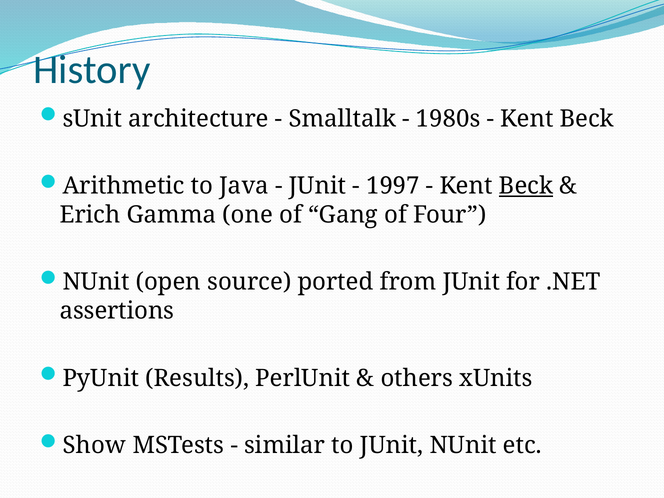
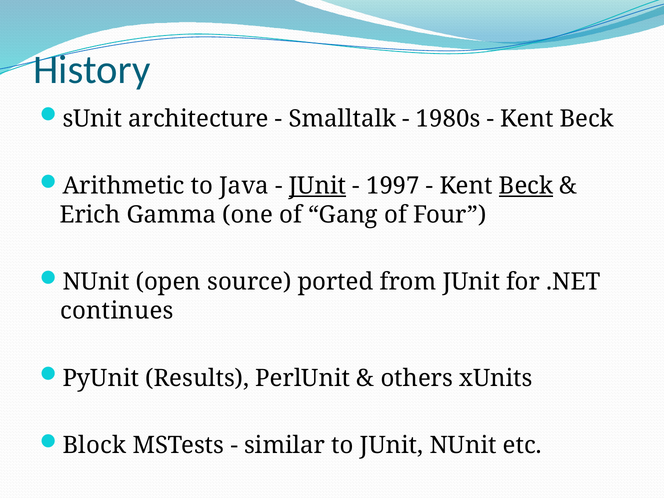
JUnit at (318, 186) underline: none -> present
assertions: assertions -> continues
Show: Show -> Block
